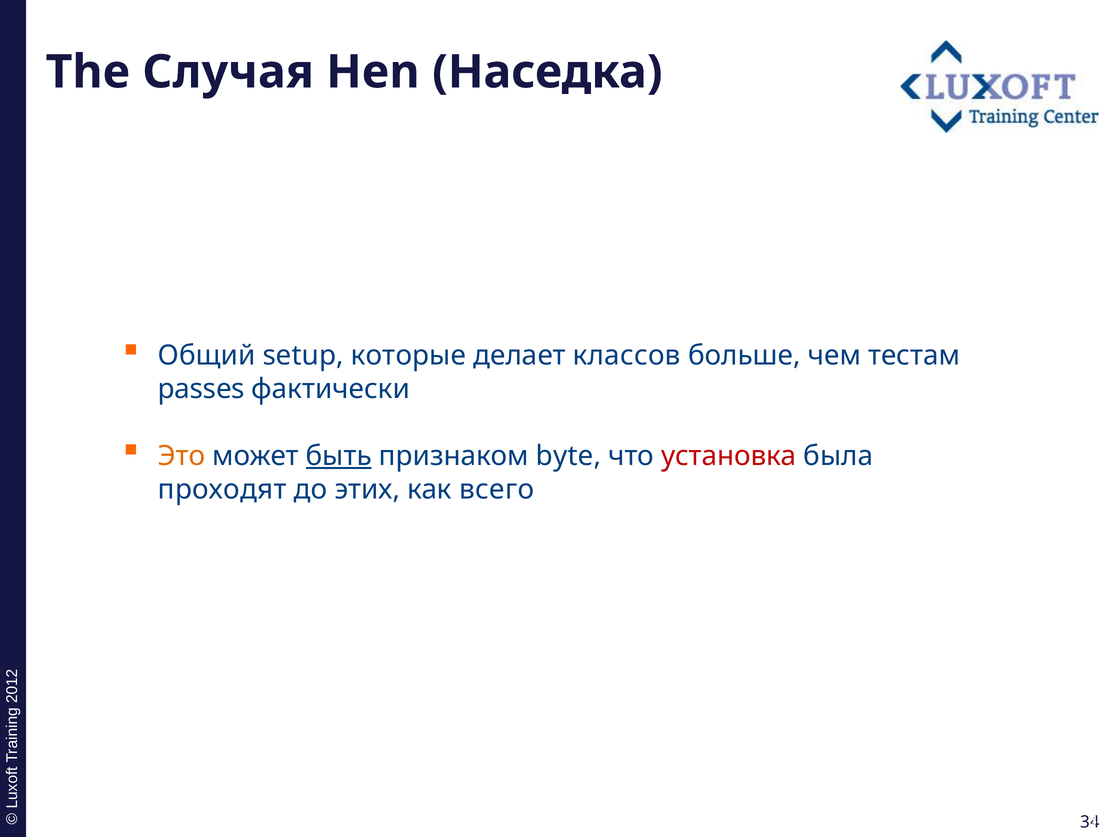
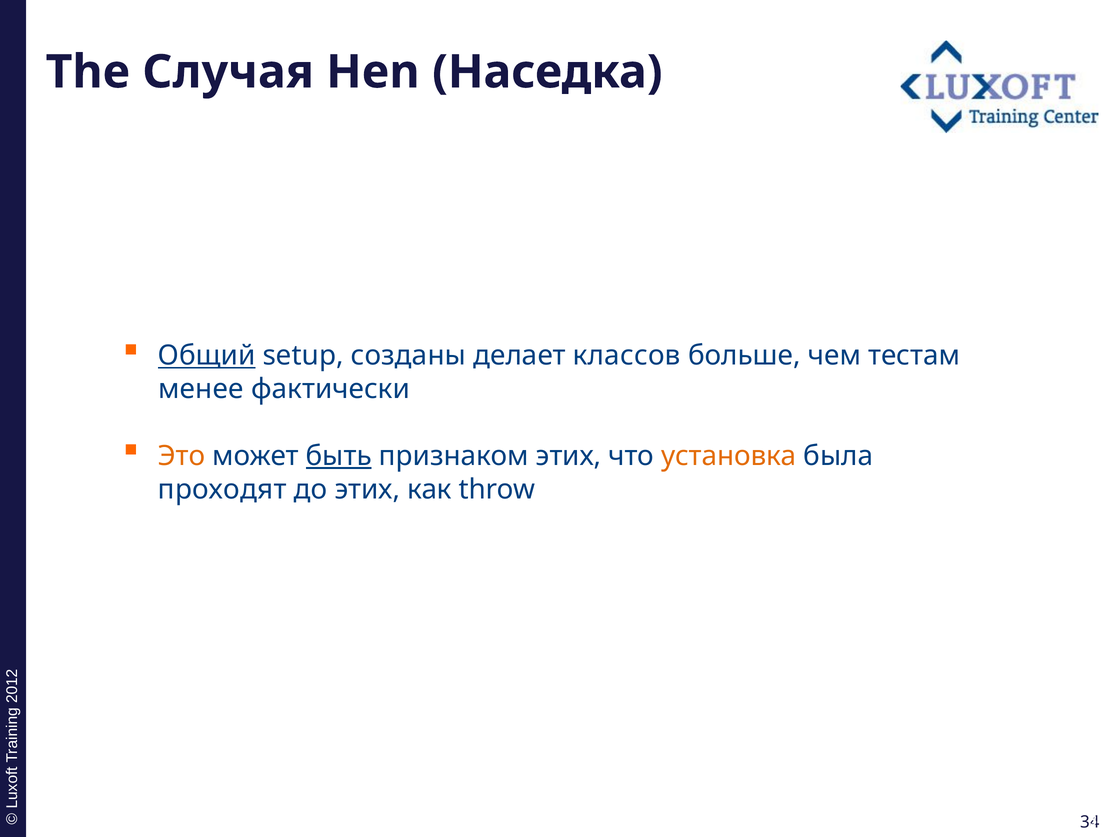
Общий underline: none -> present
которые: которые -> созданы
passes: passes -> менее
признаком byte: byte -> этих
установка colour: red -> orange
всего: всего -> throw
